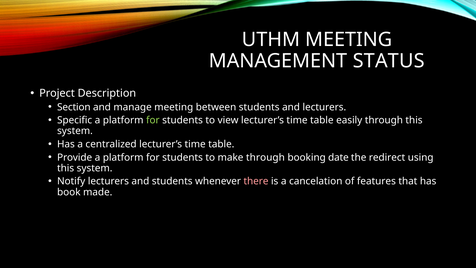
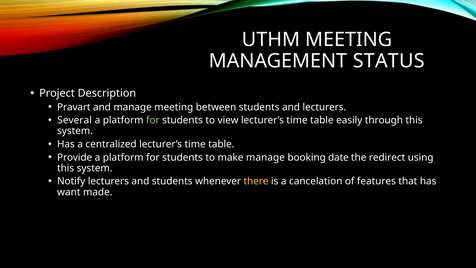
Section: Section -> Pravart
Specific: Specific -> Several
make through: through -> manage
there colour: pink -> yellow
book: book -> want
